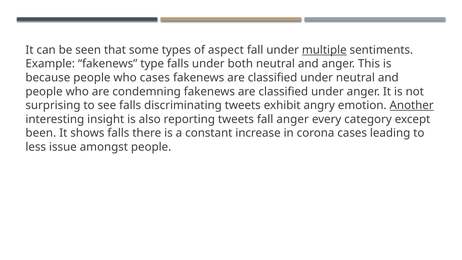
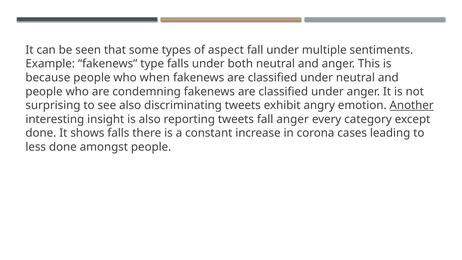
multiple underline: present -> none
who cases: cases -> when
see falls: falls -> also
been at (41, 133): been -> done
less issue: issue -> done
